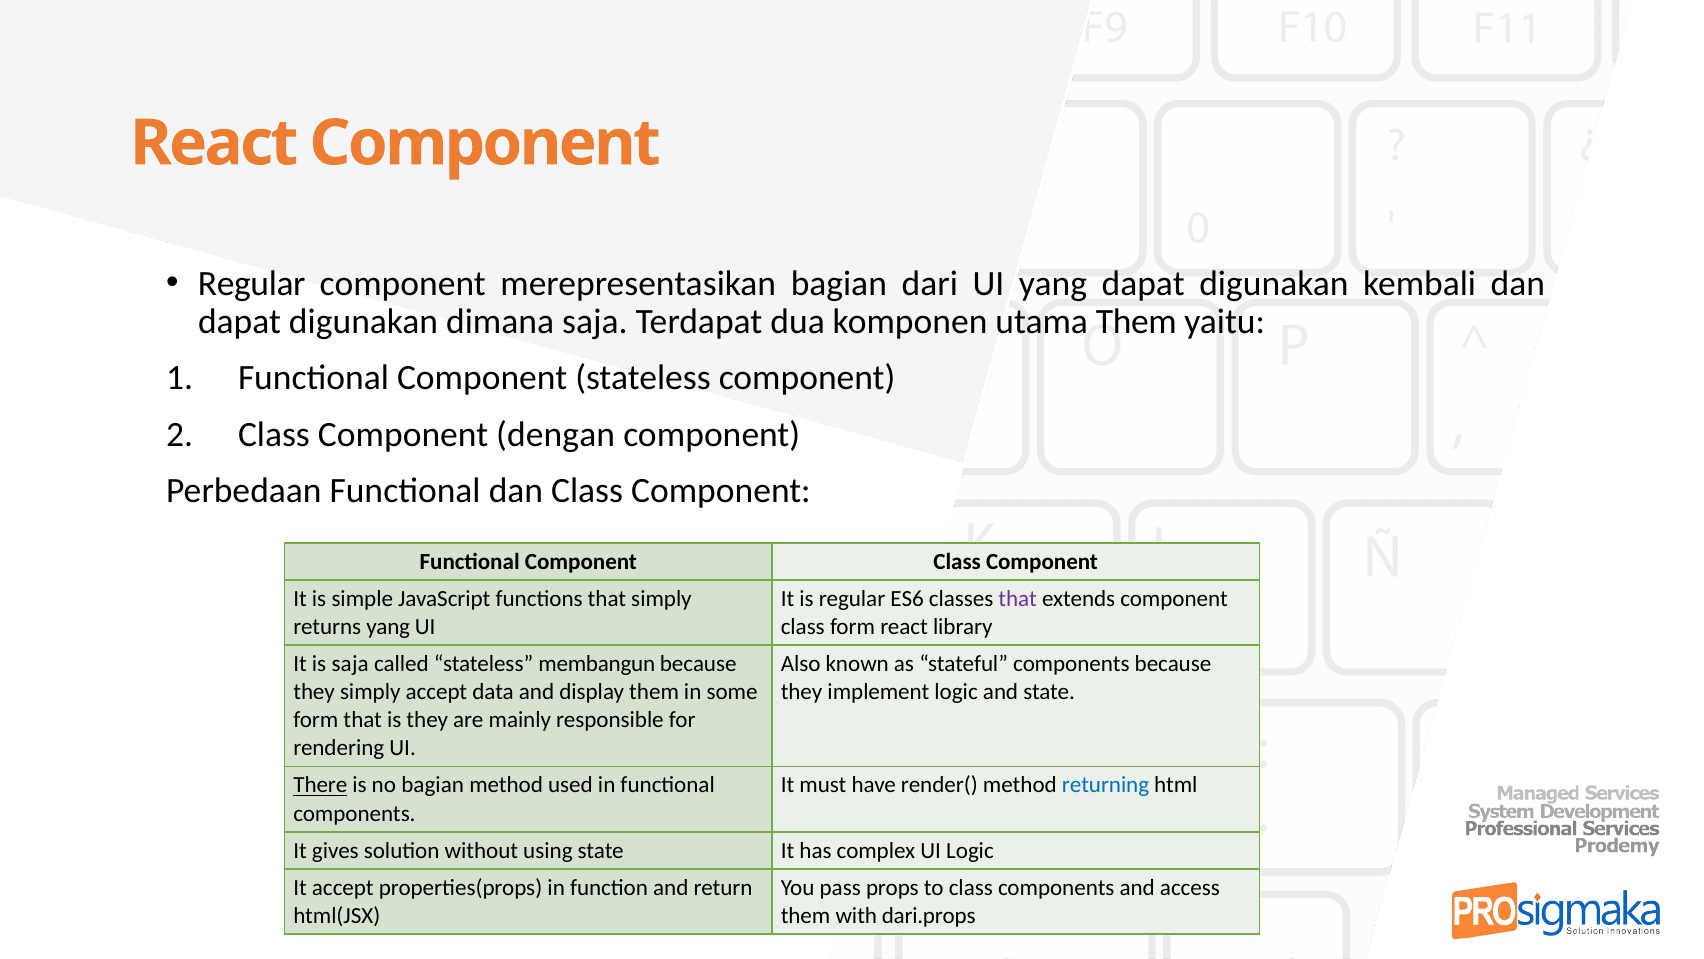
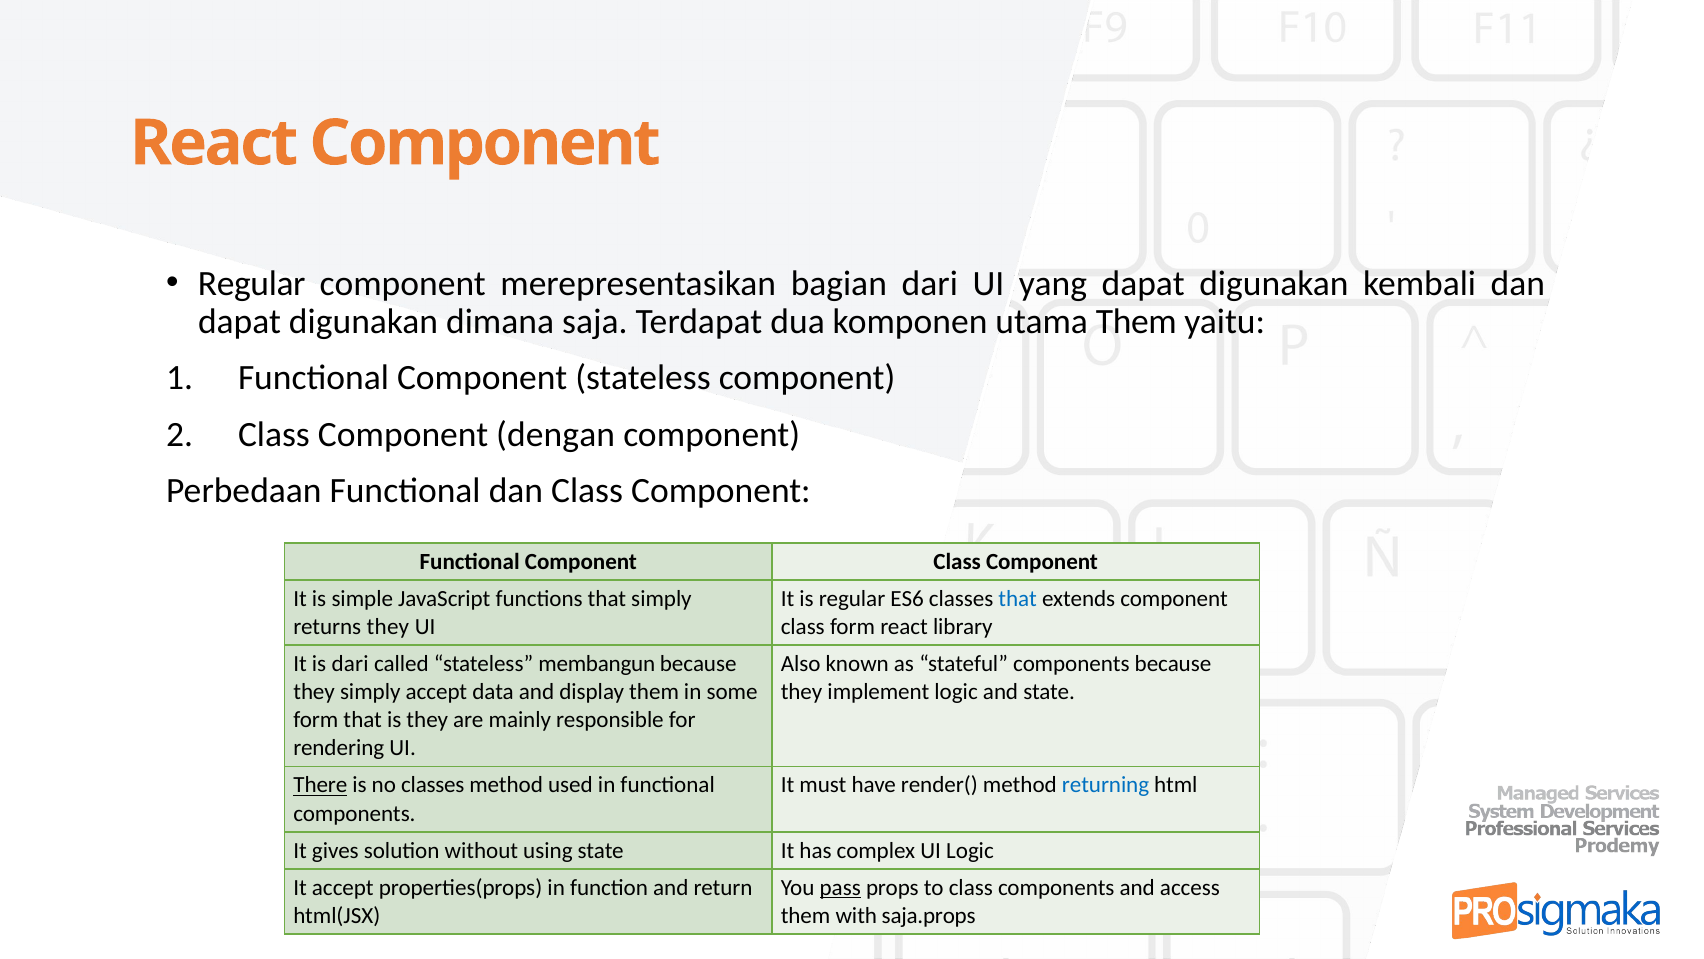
that at (1018, 598) colour: purple -> blue
returns yang: yang -> they
is saja: saja -> dari
no bagian: bagian -> classes
pass underline: none -> present
dari.props: dari.props -> saja.props
